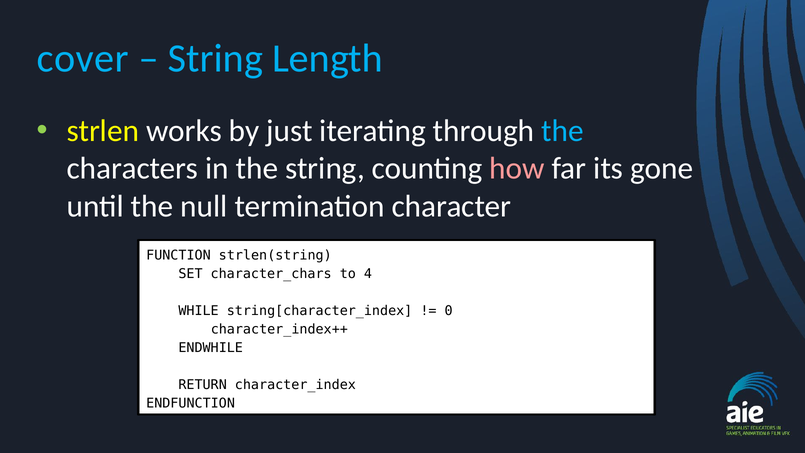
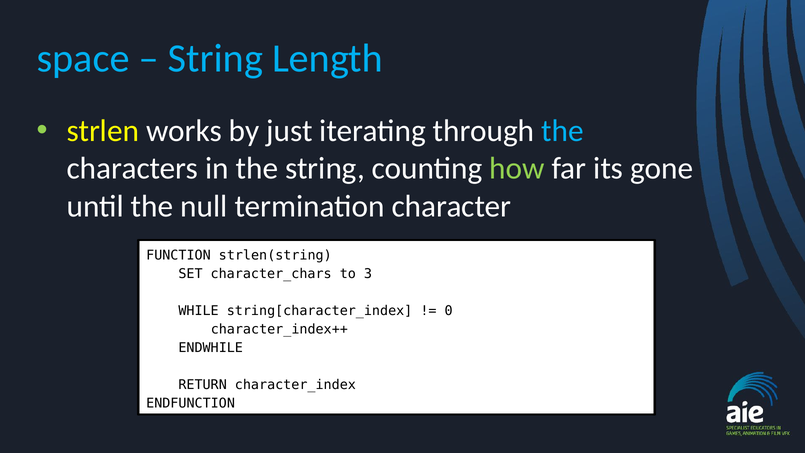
cover: cover -> space
how colour: pink -> light green
4: 4 -> 3
